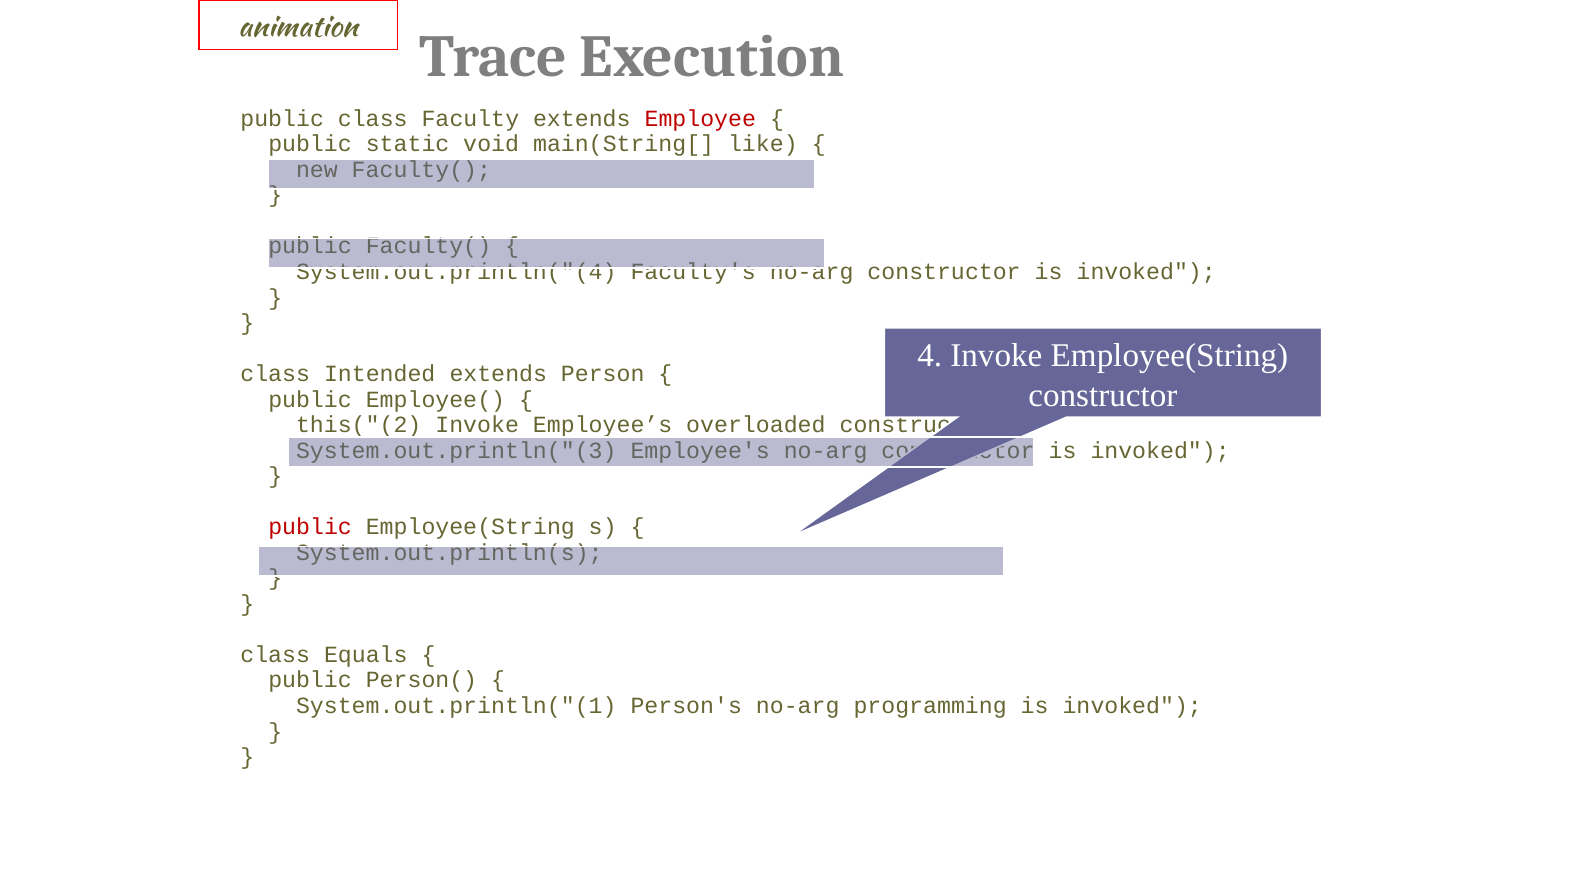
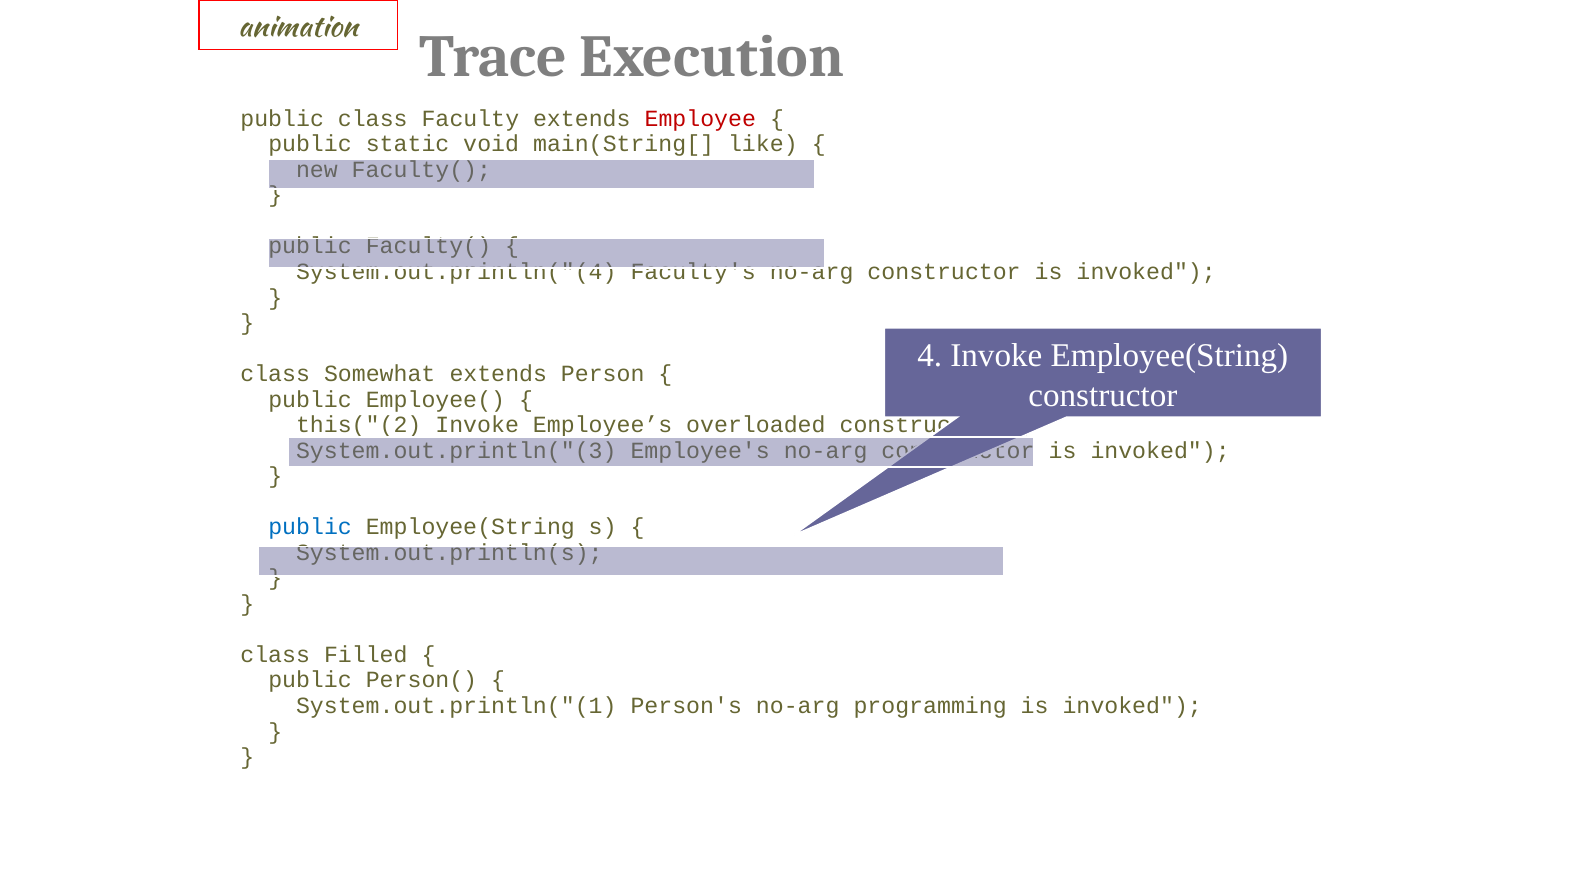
Intended: Intended -> Somewhat
public at (310, 527) colour: red -> blue
Equals: Equals -> Filled
